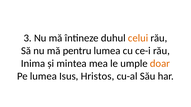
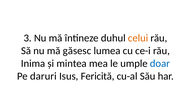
pentru: pentru -> găsesc
doar colour: orange -> blue
Pe lumea: lumea -> daruri
Hristos: Hristos -> Fericită
